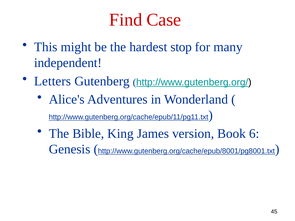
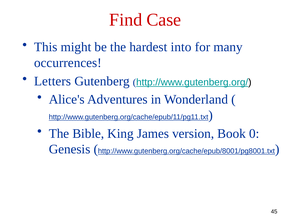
stop: stop -> into
independent: independent -> occurrences
6: 6 -> 0
